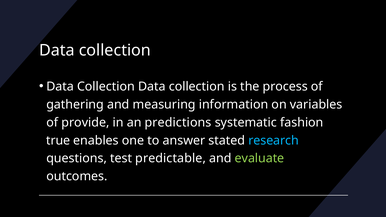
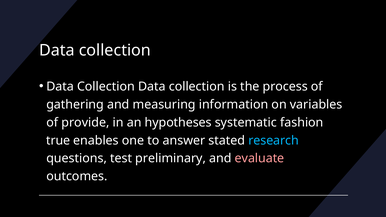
predictions: predictions -> hypotheses
predictable: predictable -> preliminary
evaluate colour: light green -> pink
